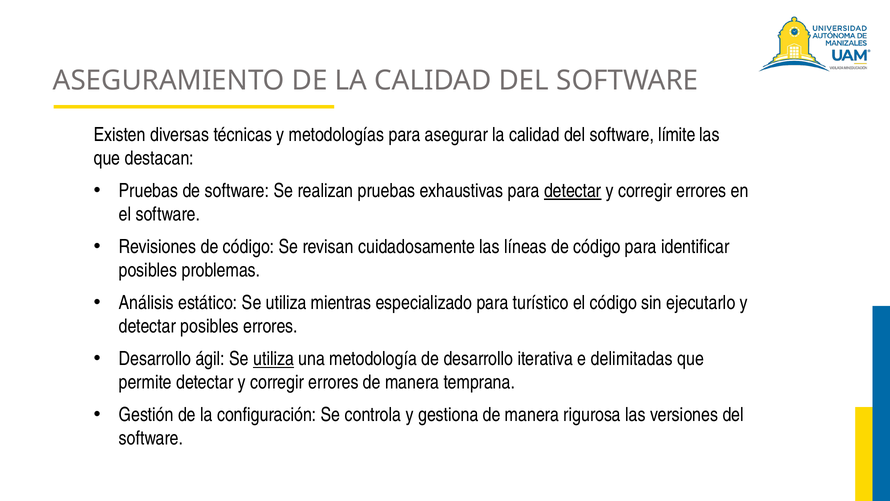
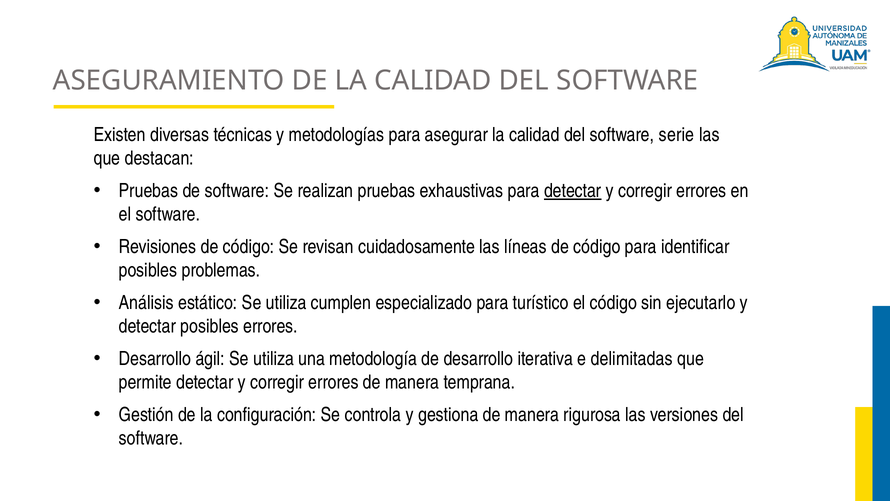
límite: límite -> serie
mientras: mientras -> cumplen
utiliza at (274, 359) underline: present -> none
